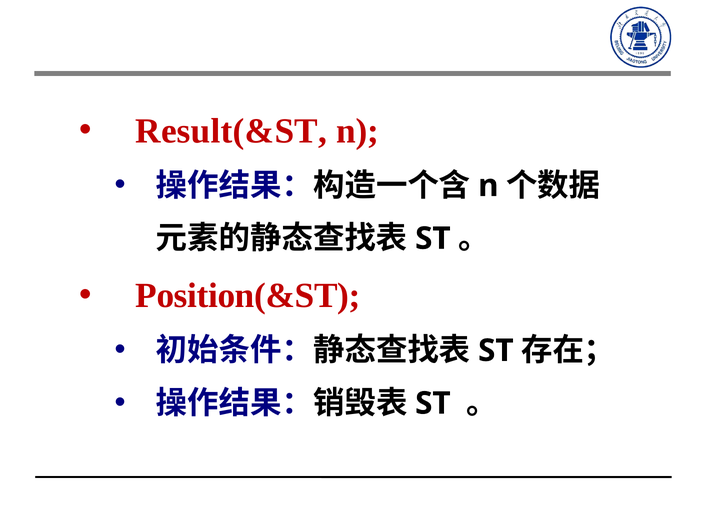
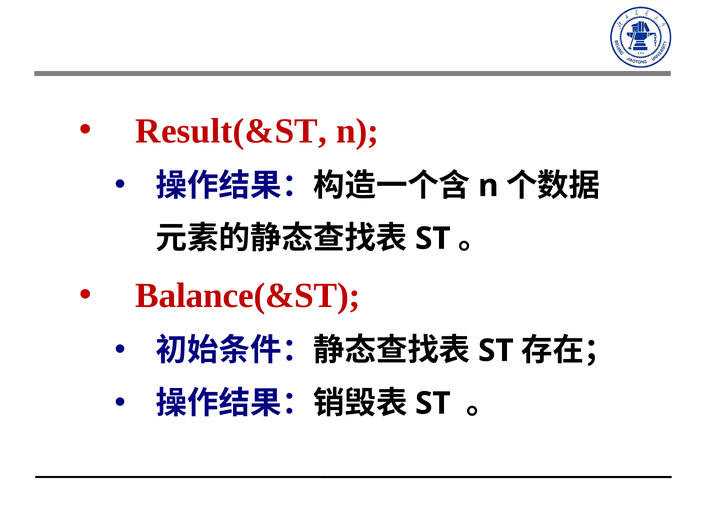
Position(&ST: Position(&ST -> Balance(&ST
